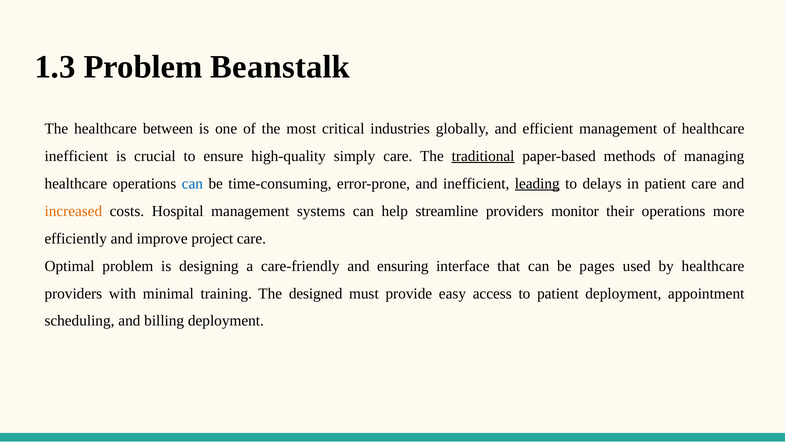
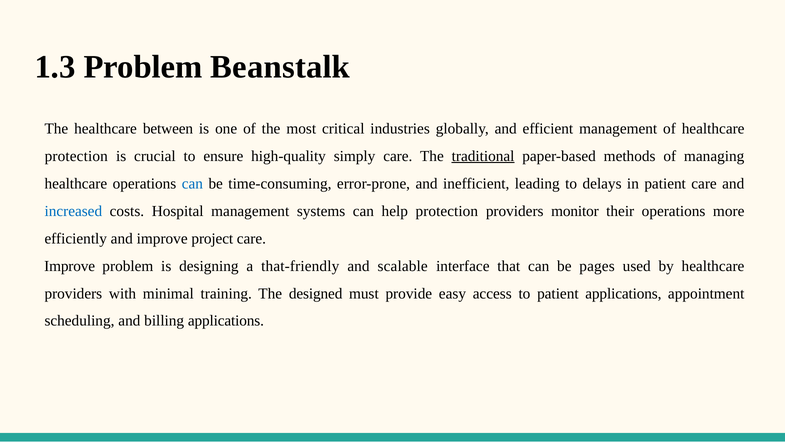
inefficient at (76, 156): inefficient -> protection
leading underline: present -> none
increased colour: orange -> blue
help streamline: streamline -> protection
Optimal at (70, 266): Optimal -> Improve
care-friendly: care-friendly -> that-friendly
ensuring: ensuring -> scalable
patient deployment: deployment -> applications
billing deployment: deployment -> applications
